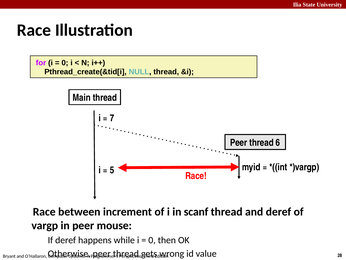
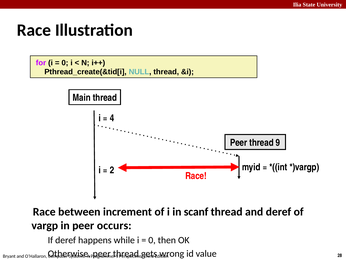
7: 7 -> 4
6: 6 -> 9
5: 5 -> 2
mouse: mouse -> occurs
